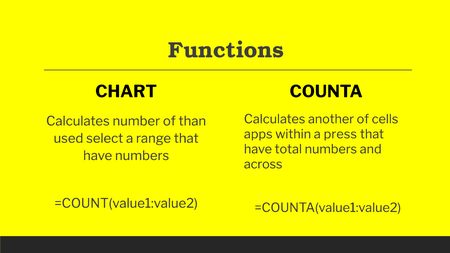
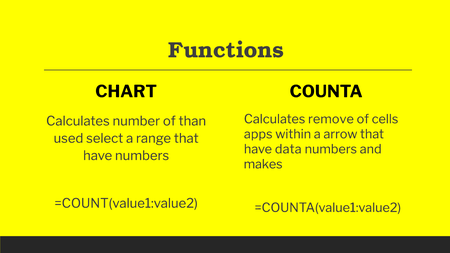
another: another -> remove
press: press -> arrow
total: total -> data
across: across -> makes
